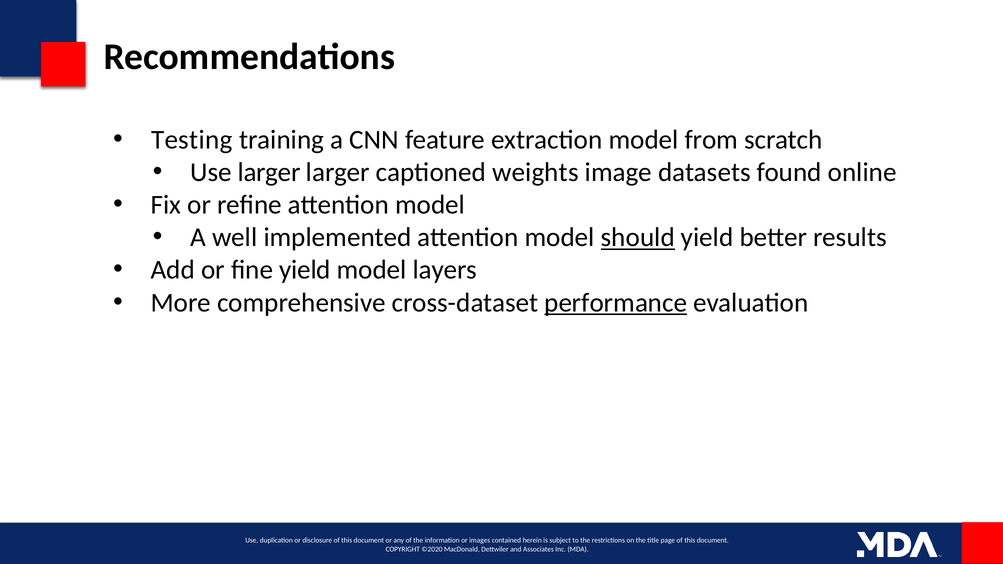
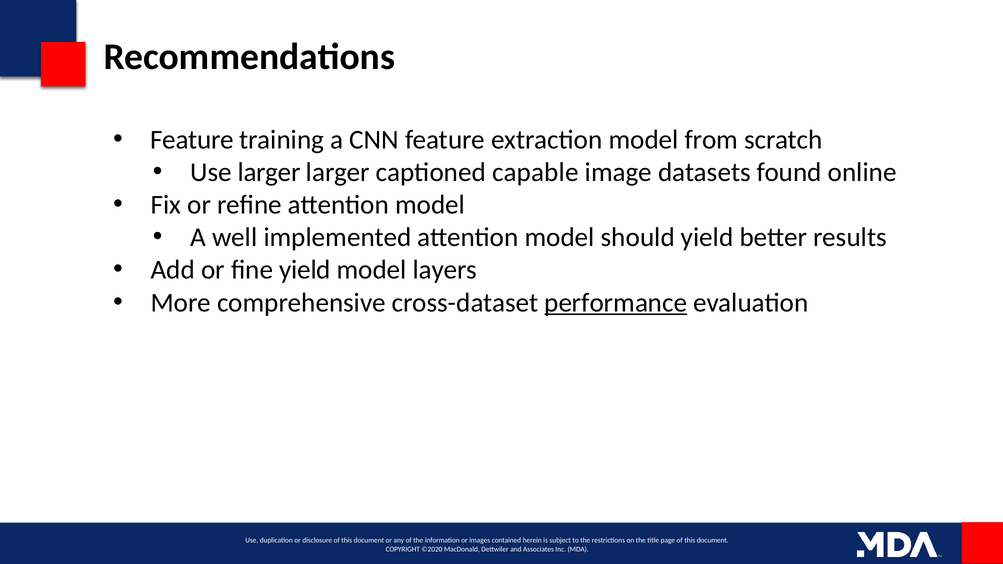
Testing at (192, 140): Testing -> Feature
weights: weights -> capable
should underline: present -> none
